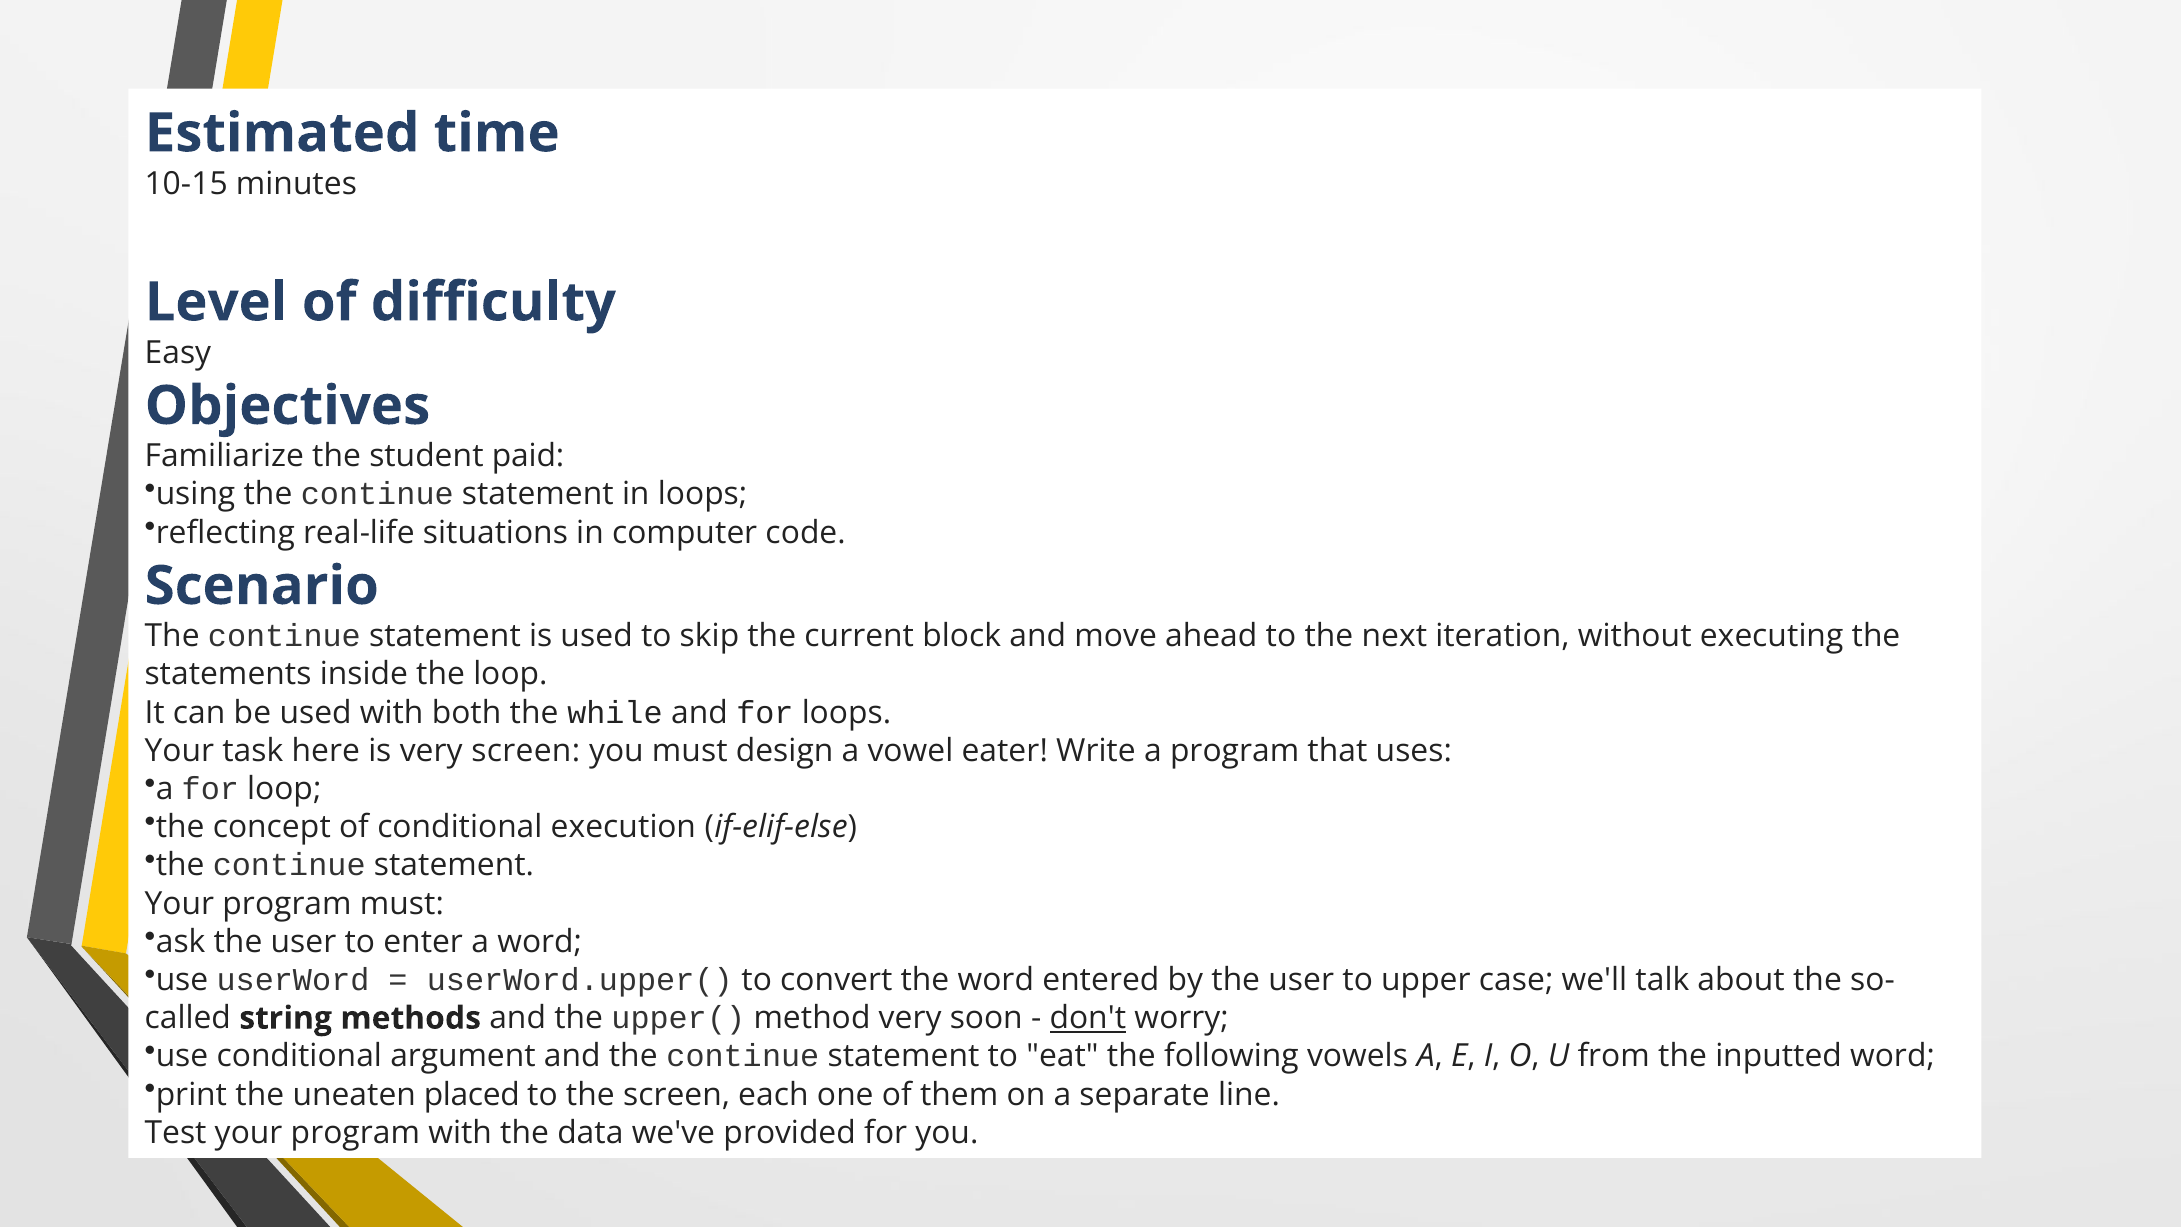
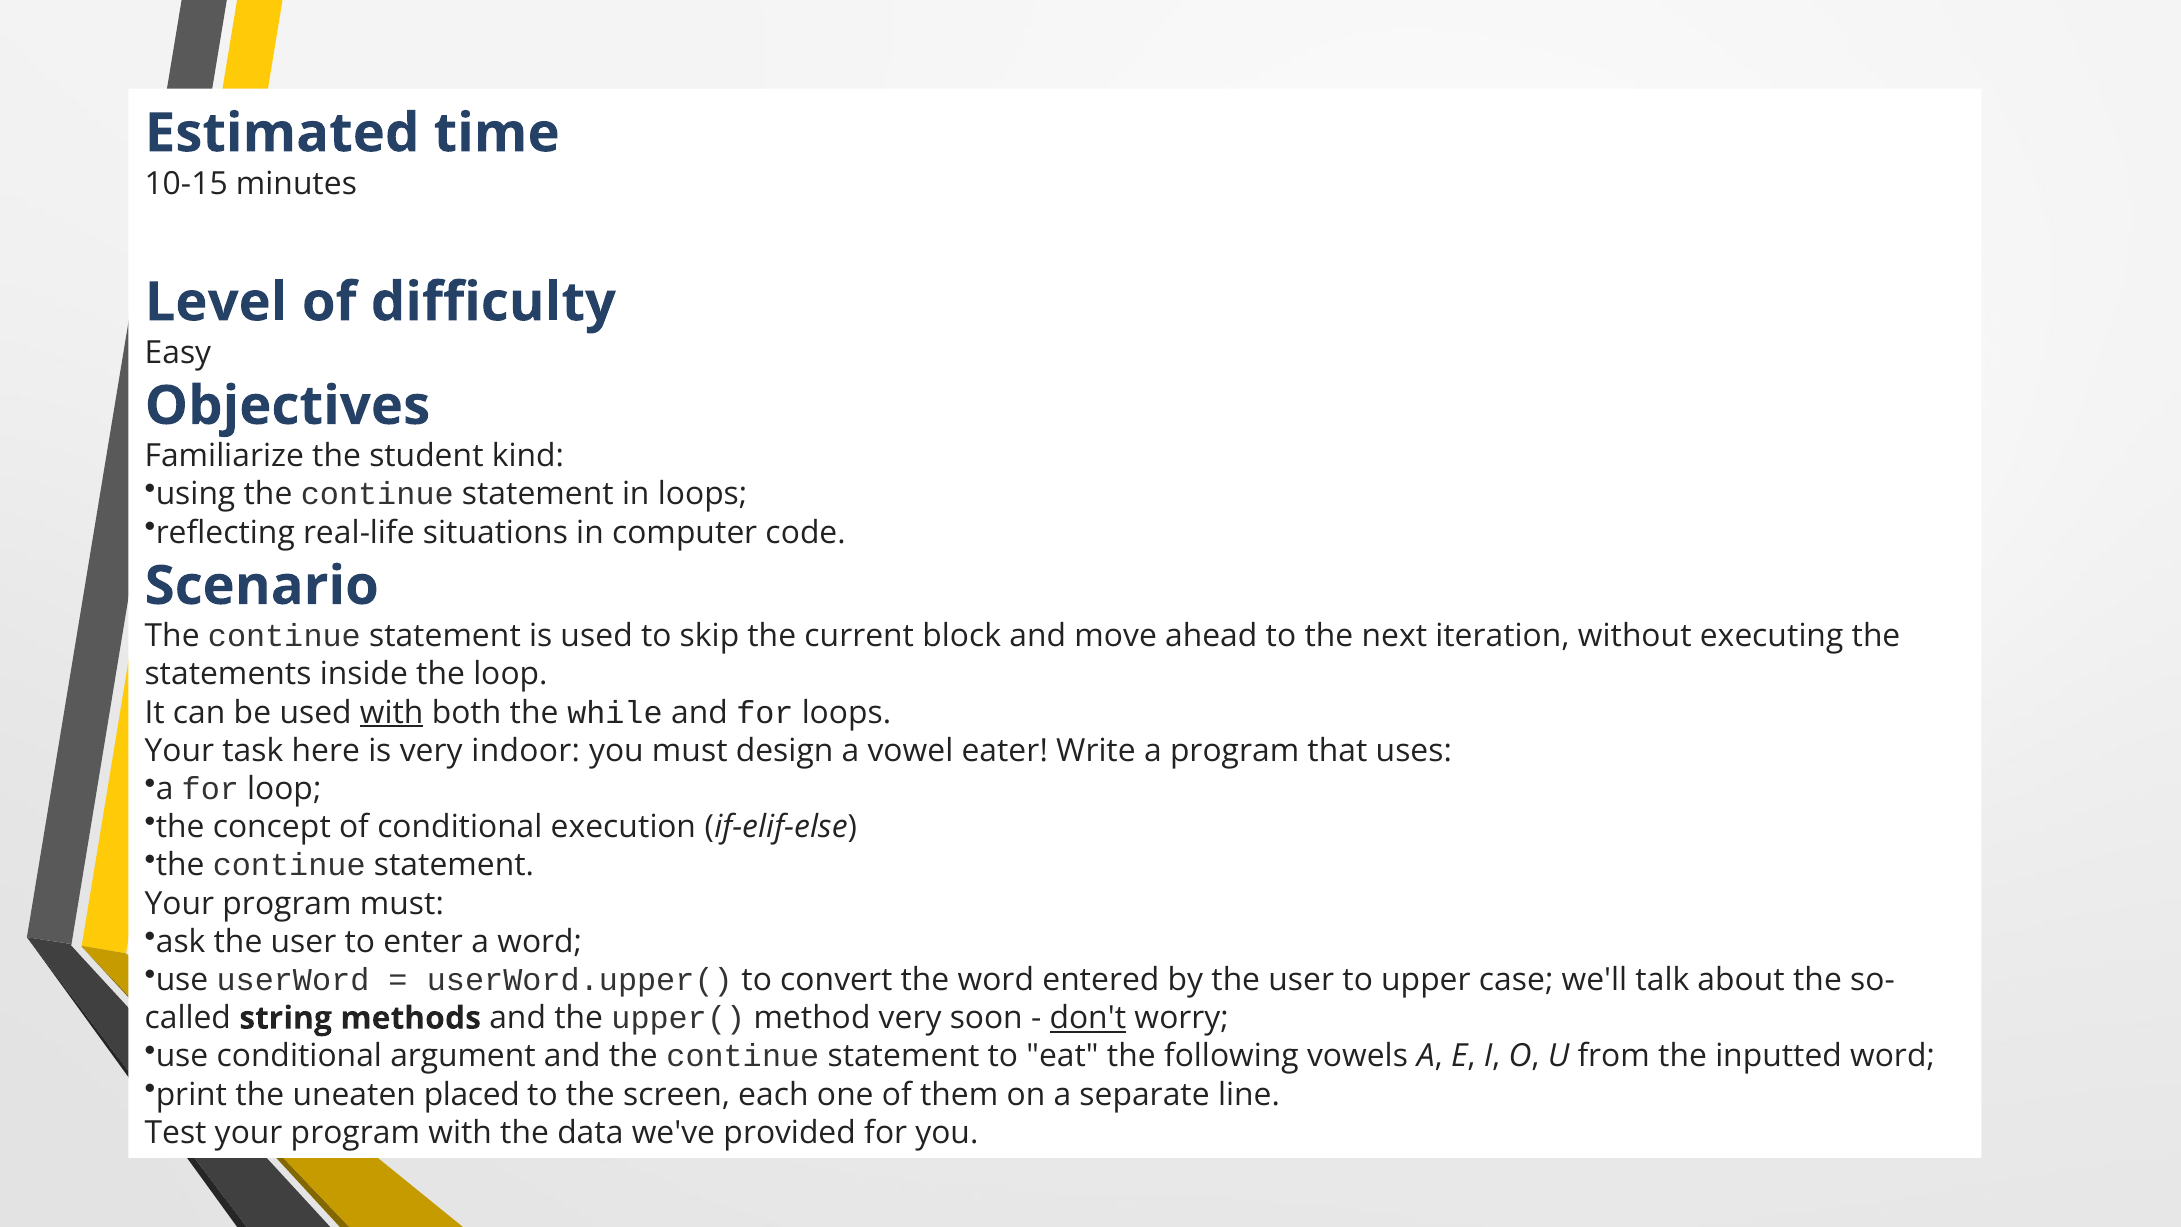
paid: paid -> kind
with at (392, 713) underline: none -> present
very screen: screen -> indoor
